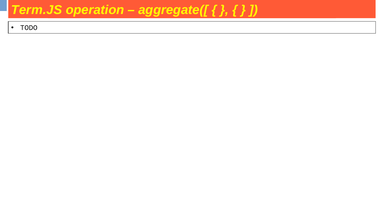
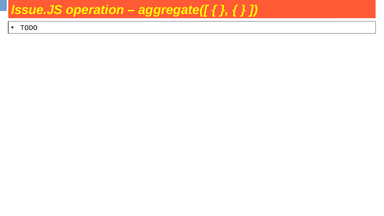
Term.JS: Term.JS -> Issue.JS
